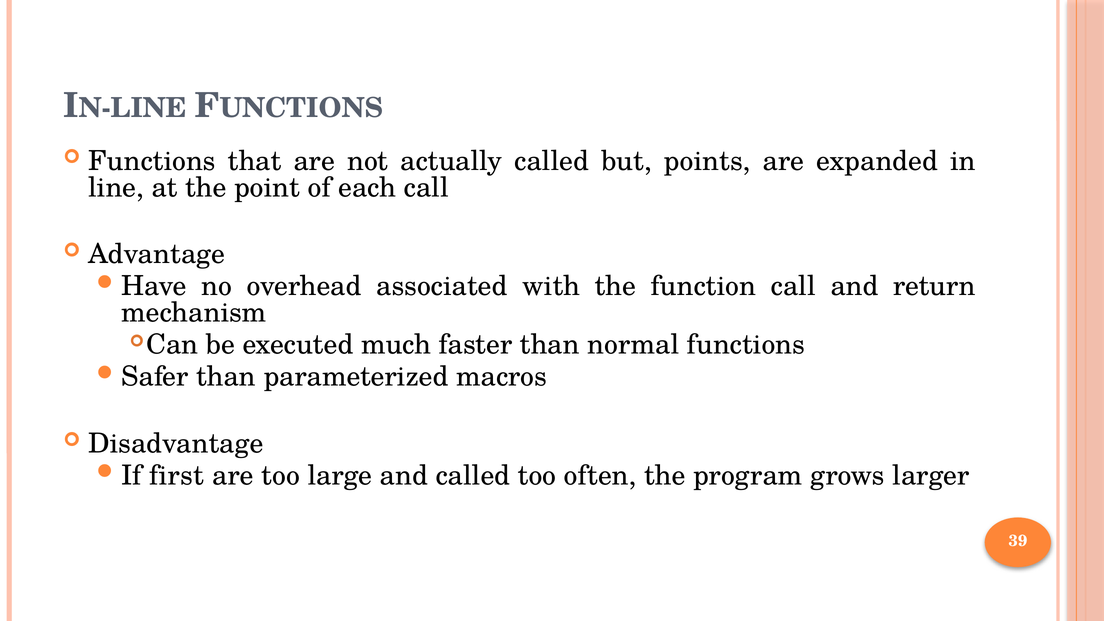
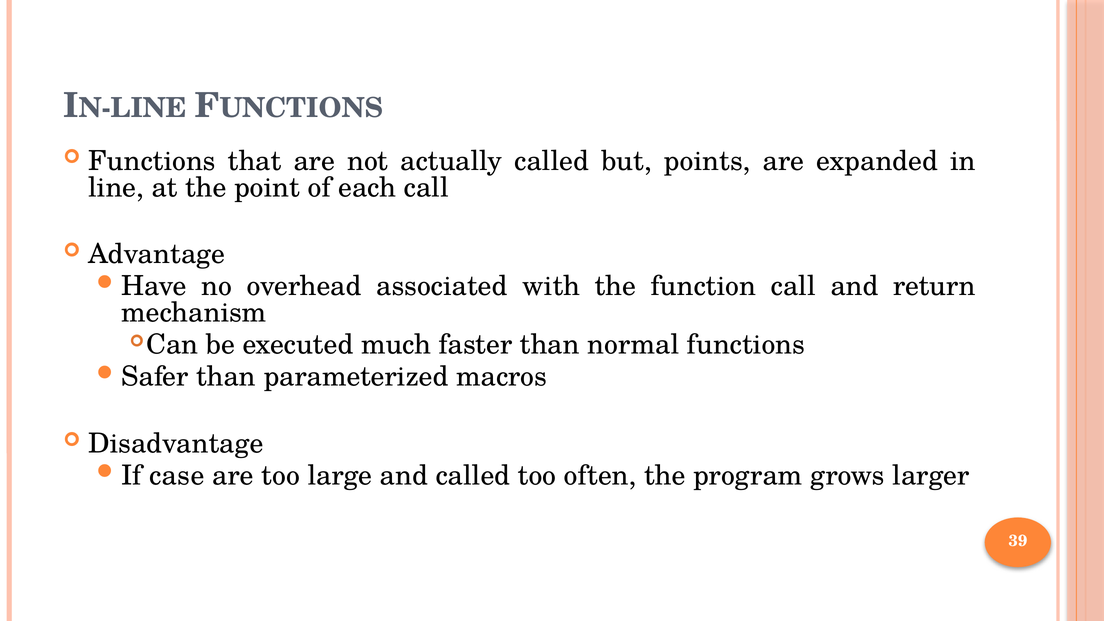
first: first -> case
